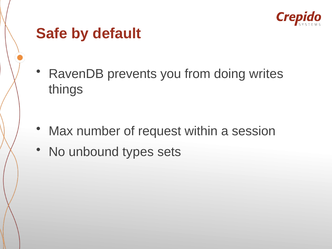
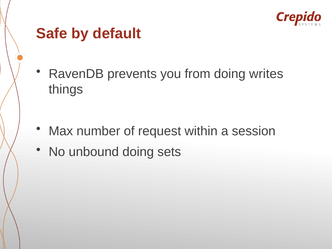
unbound types: types -> doing
